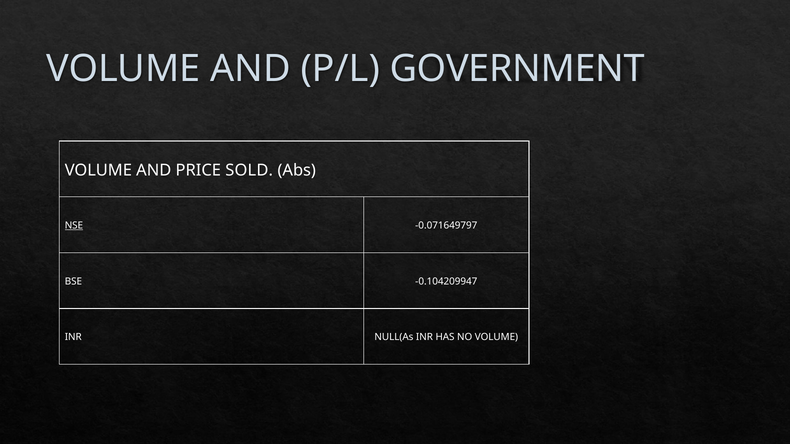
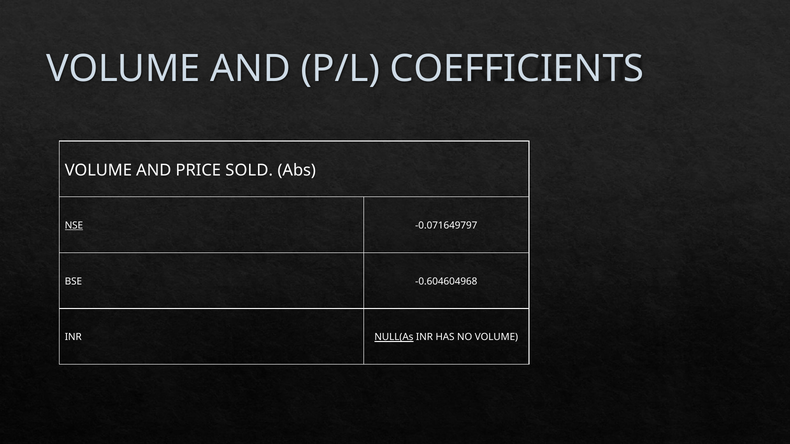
GOVERNMENT: GOVERNMENT -> COEFFICIENTS
-0.104209947: -0.104209947 -> -0.604604968
NULL(As underline: none -> present
